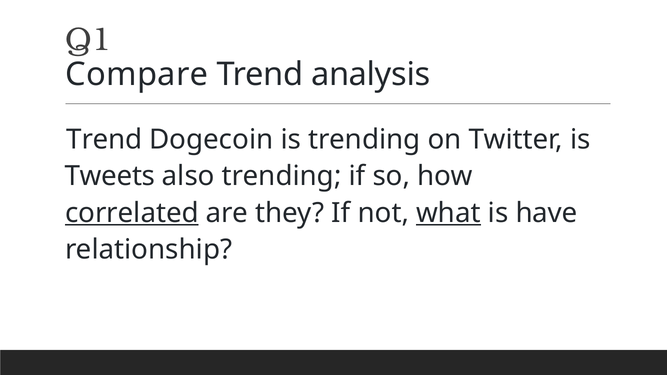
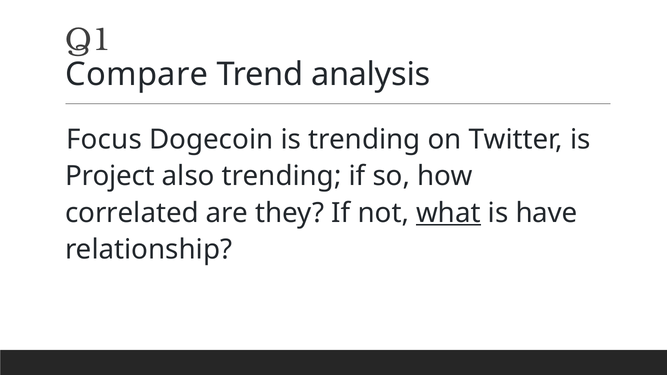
Trend at (104, 140): Trend -> Focus
Tweets: Tweets -> Project
correlated underline: present -> none
